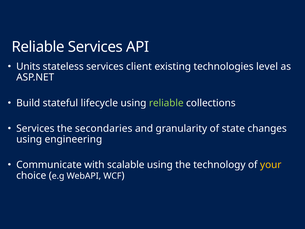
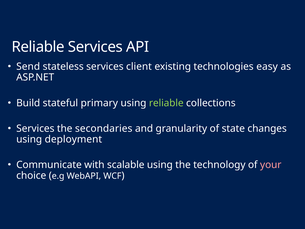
Units: Units -> Send
level: level -> easy
lifecycle: lifecycle -> primary
engineering: engineering -> deployment
your colour: yellow -> pink
